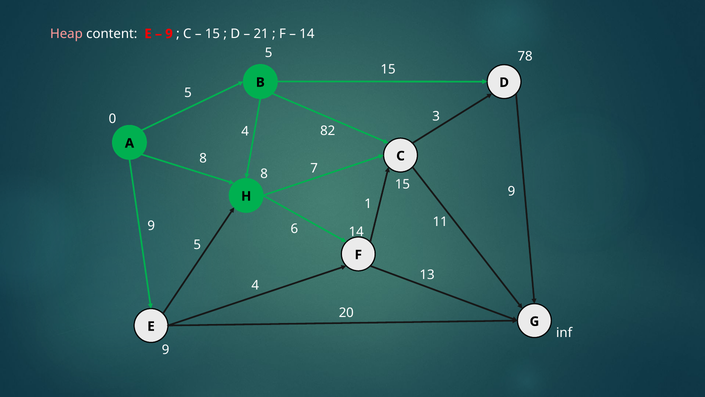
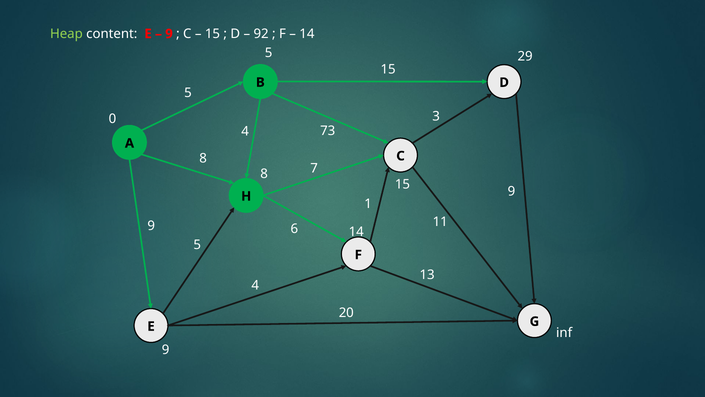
Heap colour: pink -> light green
21: 21 -> 92
78: 78 -> 29
82: 82 -> 73
